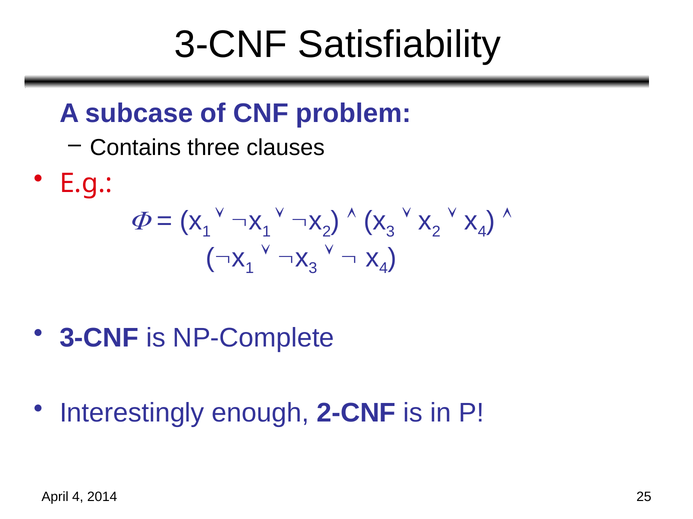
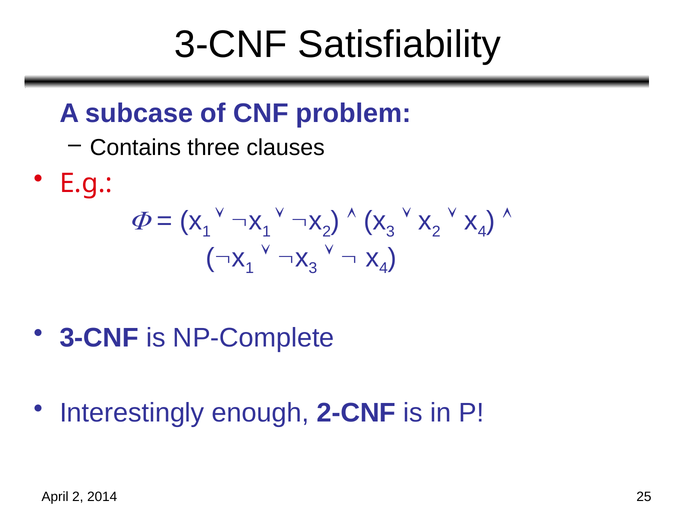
April 4: 4 -> 2
